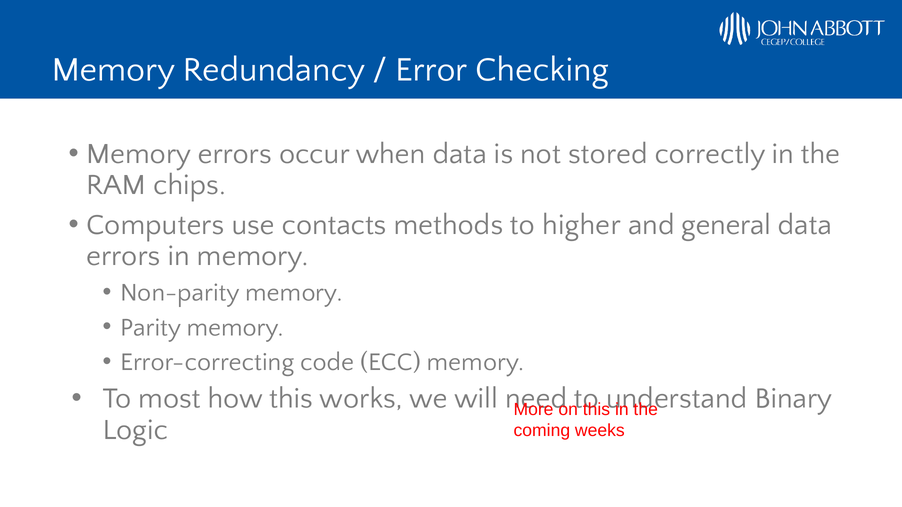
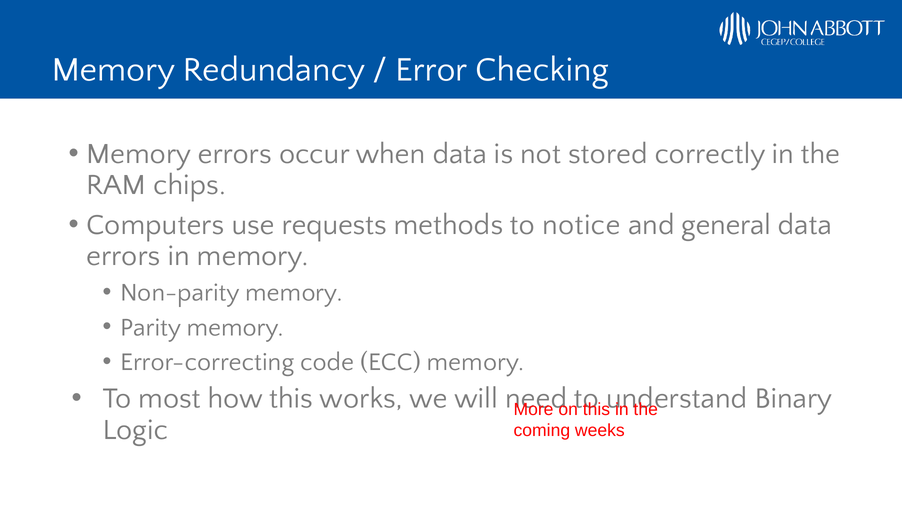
contacts: contacts -> requests
higher: higher -> notice
